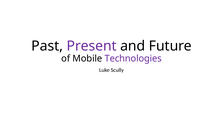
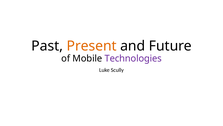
Present colour: purple -> orange
